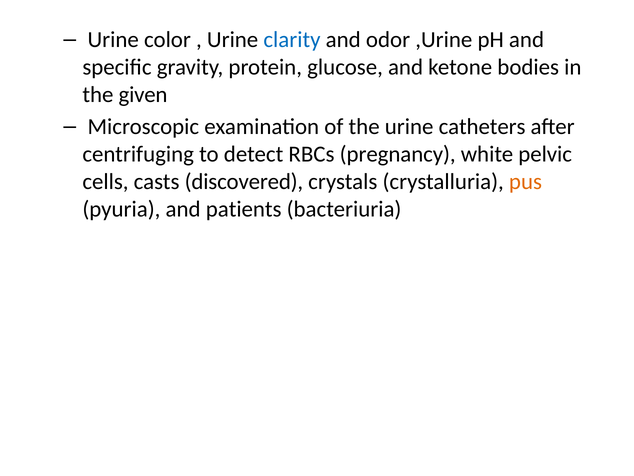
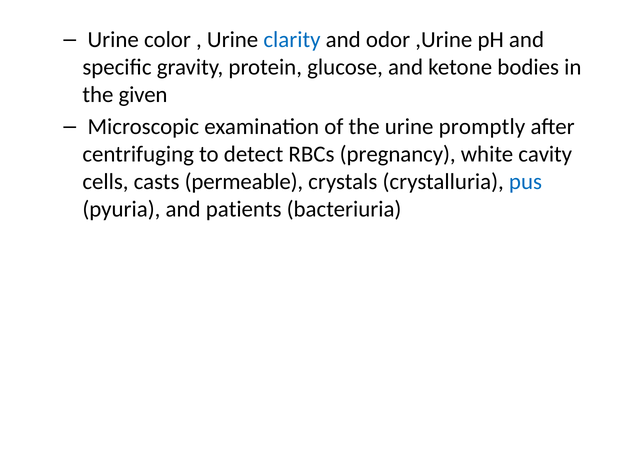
catheters: catheters -> promptly
pelvic: pelvic -> cavity
discovered: discovered -> permeable
pus colour: orange -> blue
